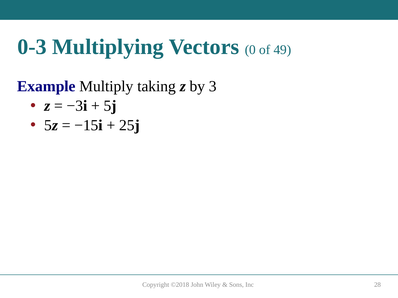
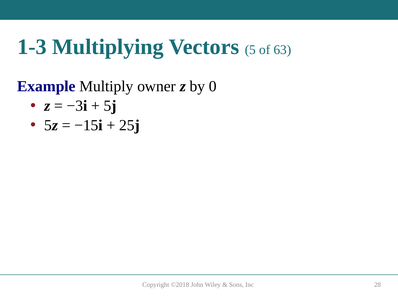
0-3: 0-3 -> 1-3
0: 0 -> 5
49: 49 -> 63
taking: taking -> owner
3: 3 -> 0
